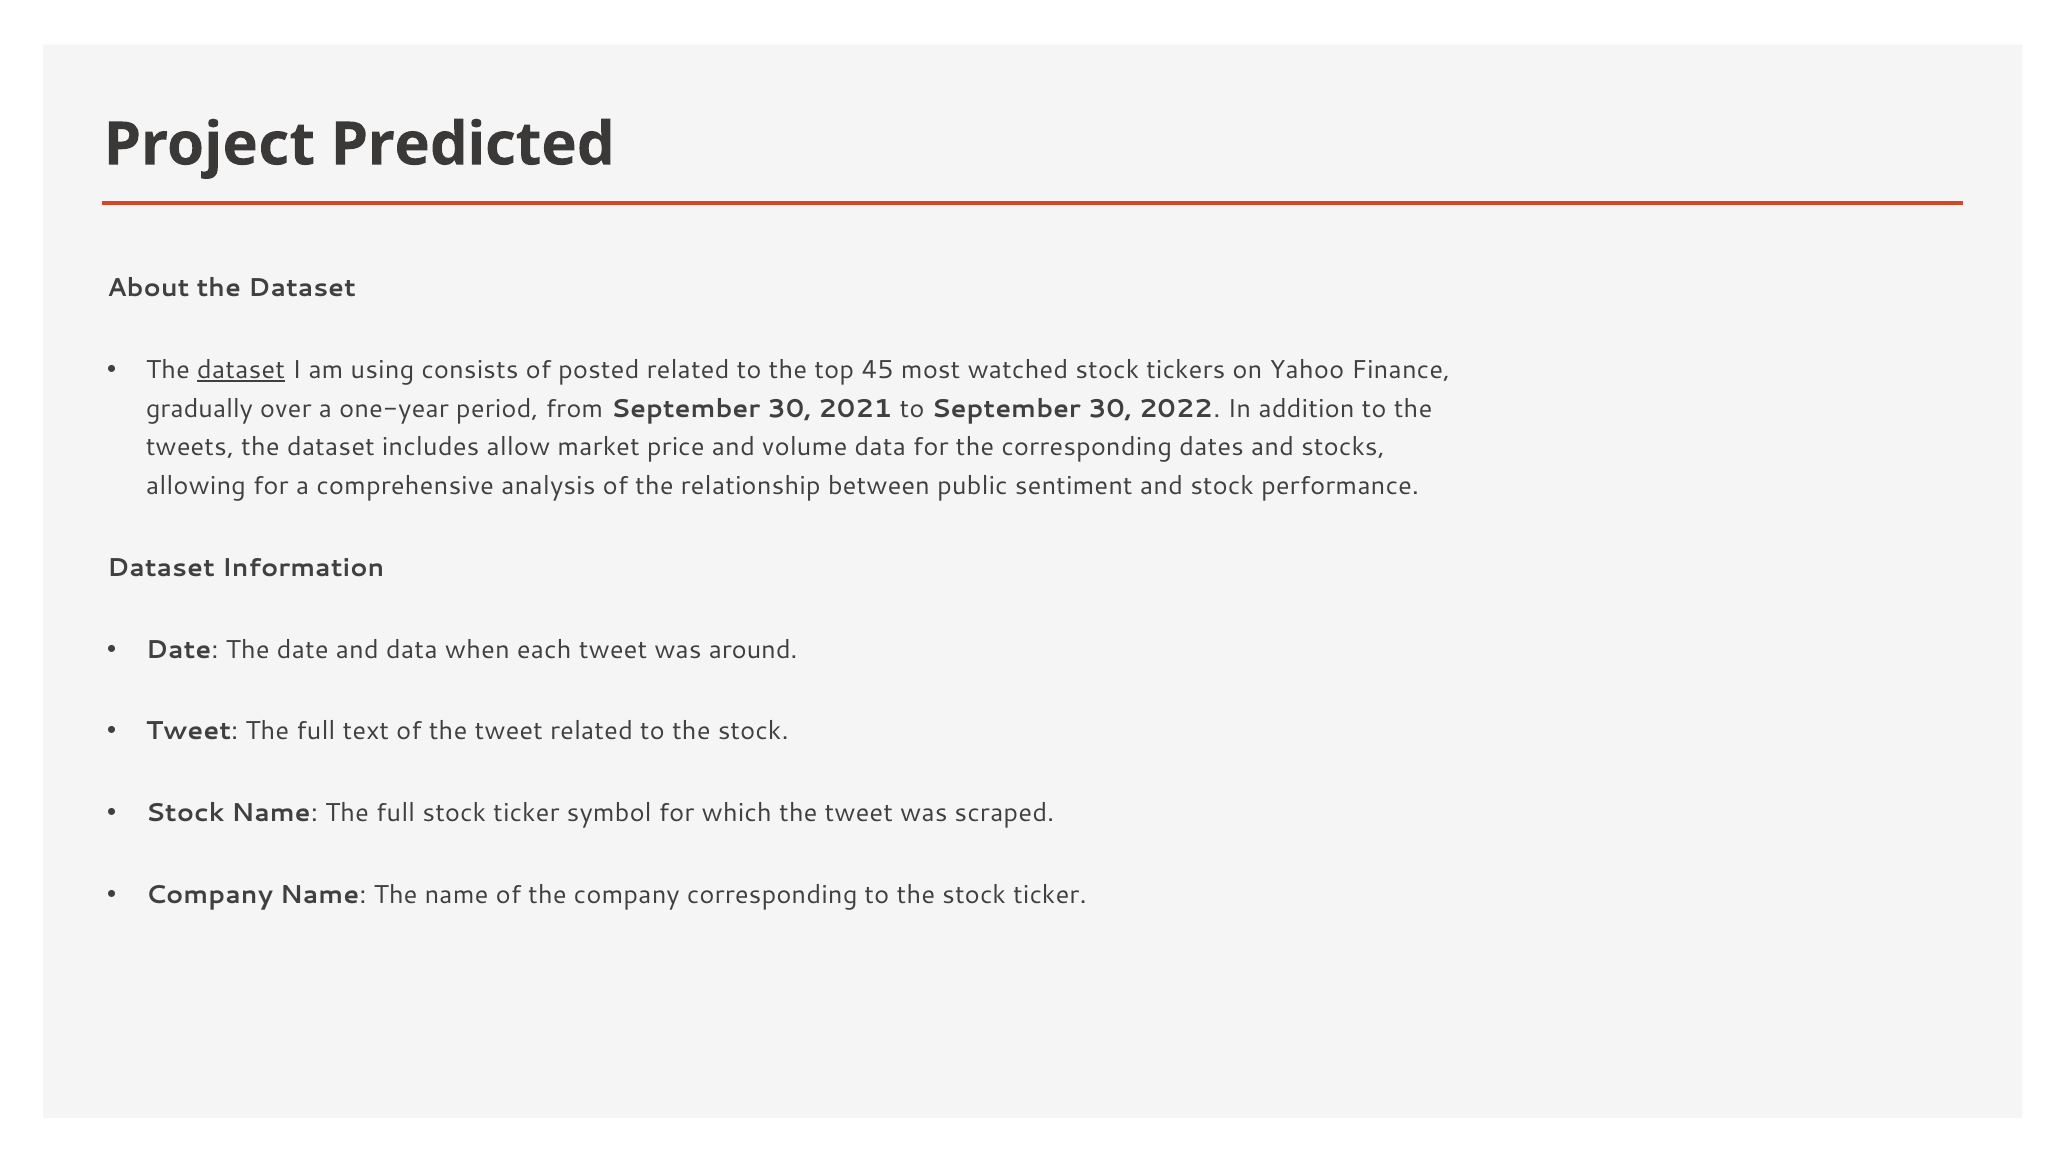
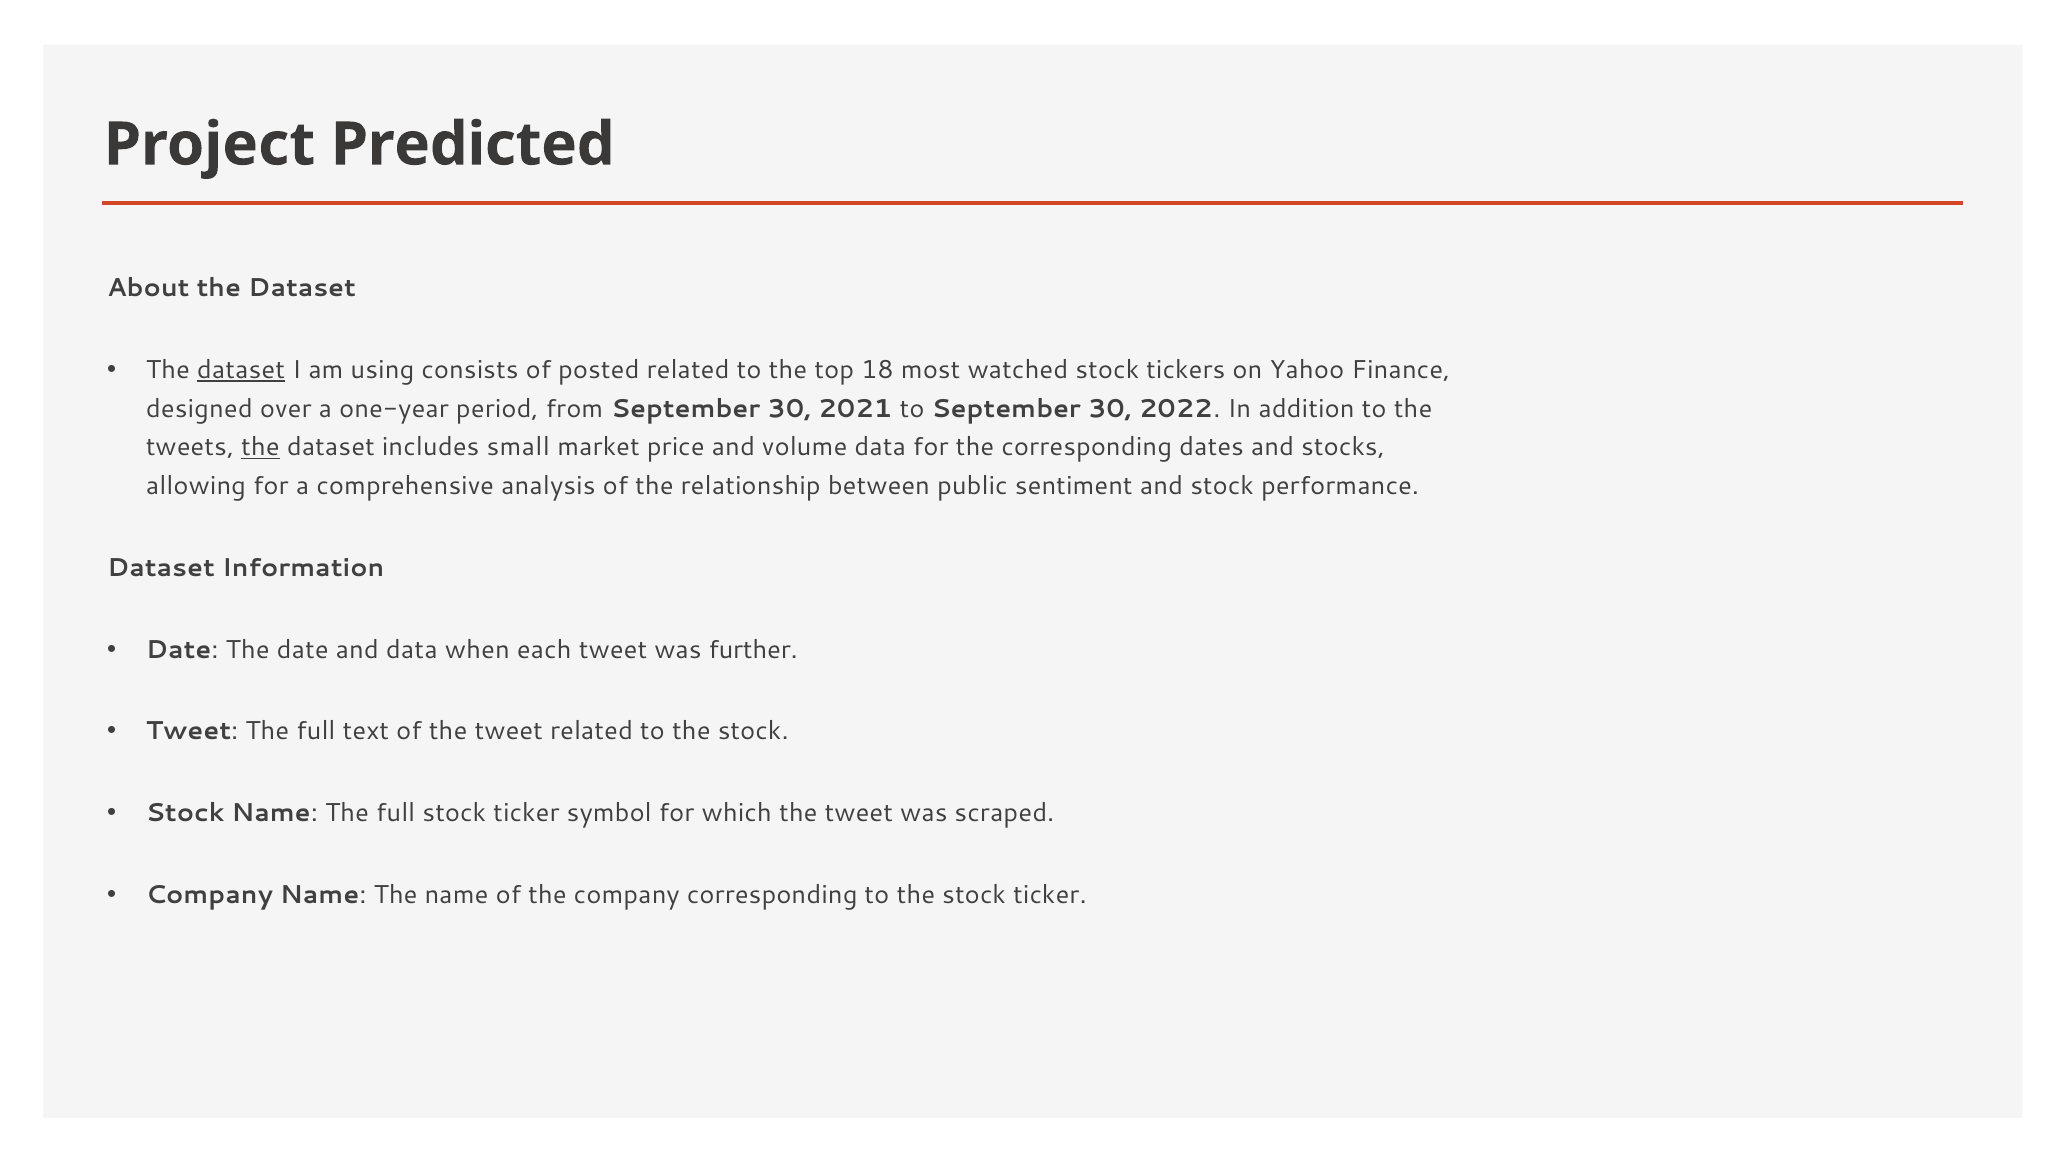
45: 45 -> 18
gradually: gradually -> designed
the at (261, 447) underline: none -> present
allow: allow -> small
around: around -> further
